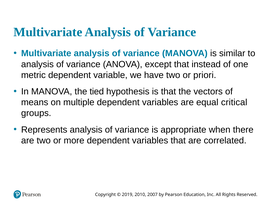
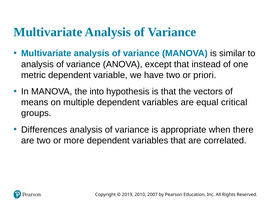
tied: tied -> into
Represents: Represents -> Differences
